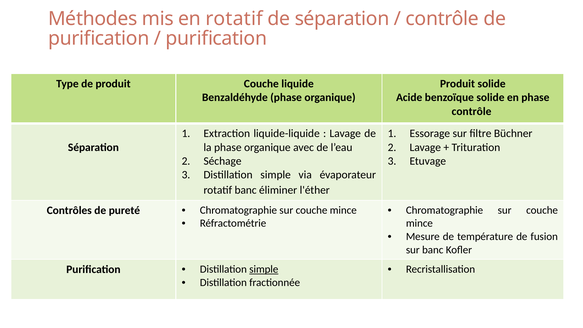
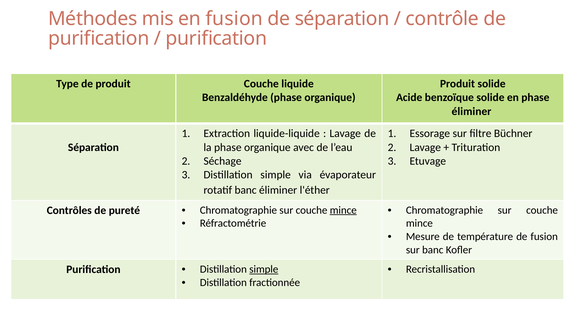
en rotatif: rotatif -> fusion
contrôle at (472, 111): contrôle -> éliminer
mince at (343, 210) underline: none -> present
